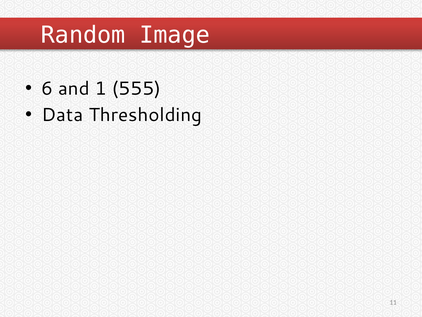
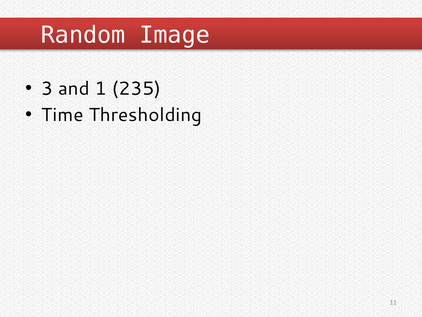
6: 6 -> 3
555: 555 -> 235
Data: Data -> Time
